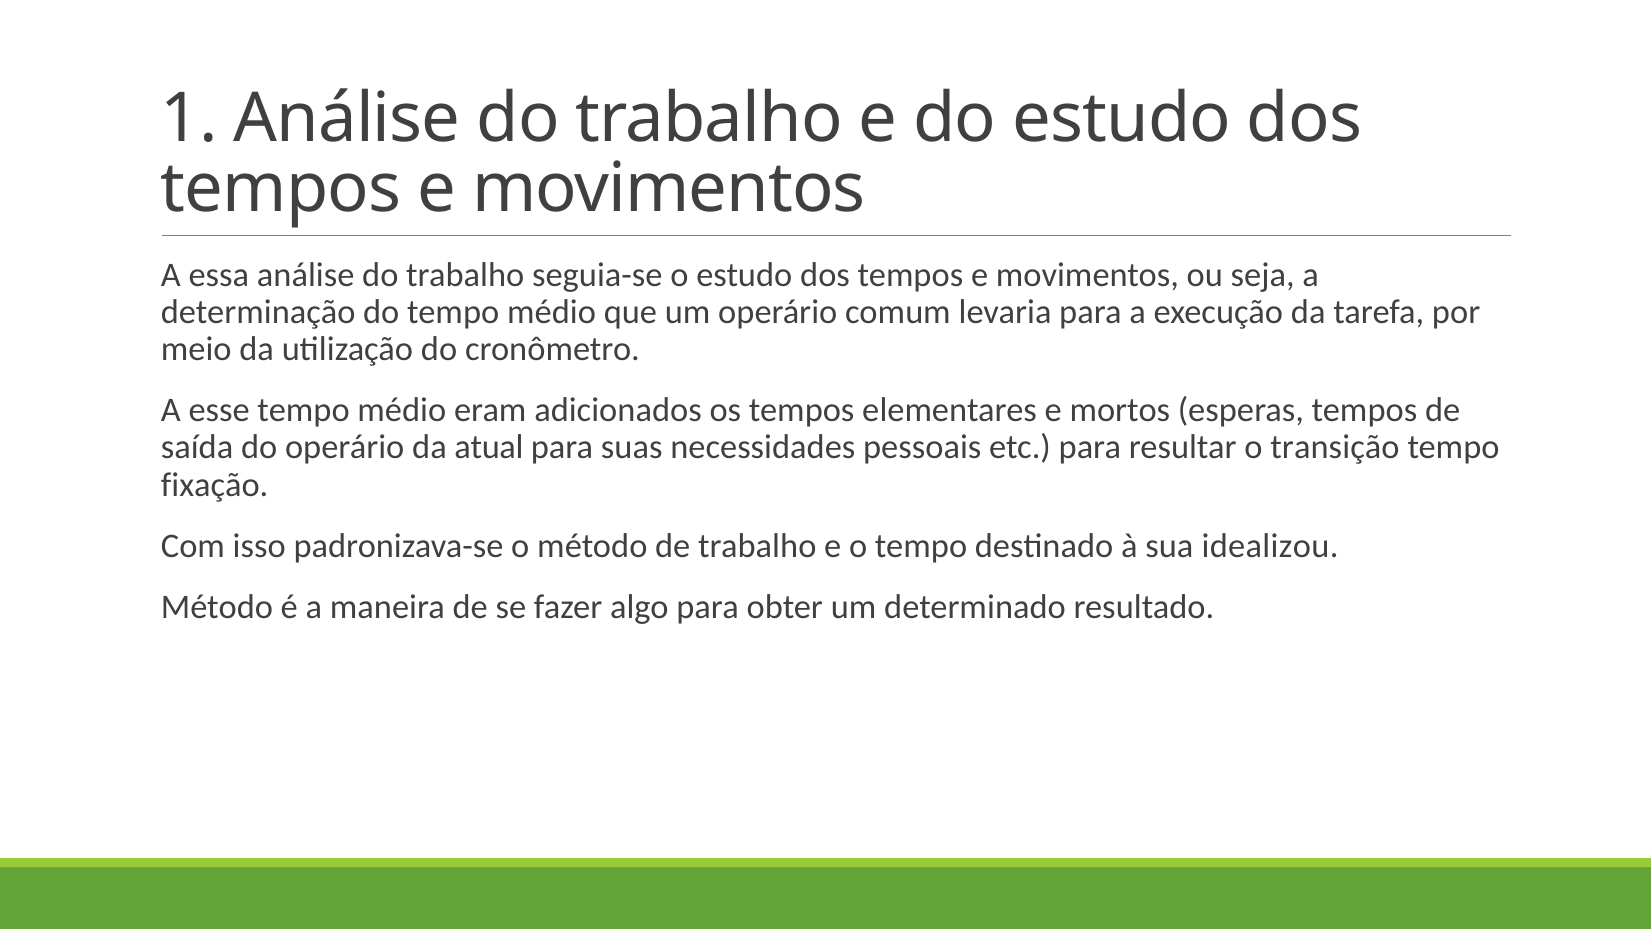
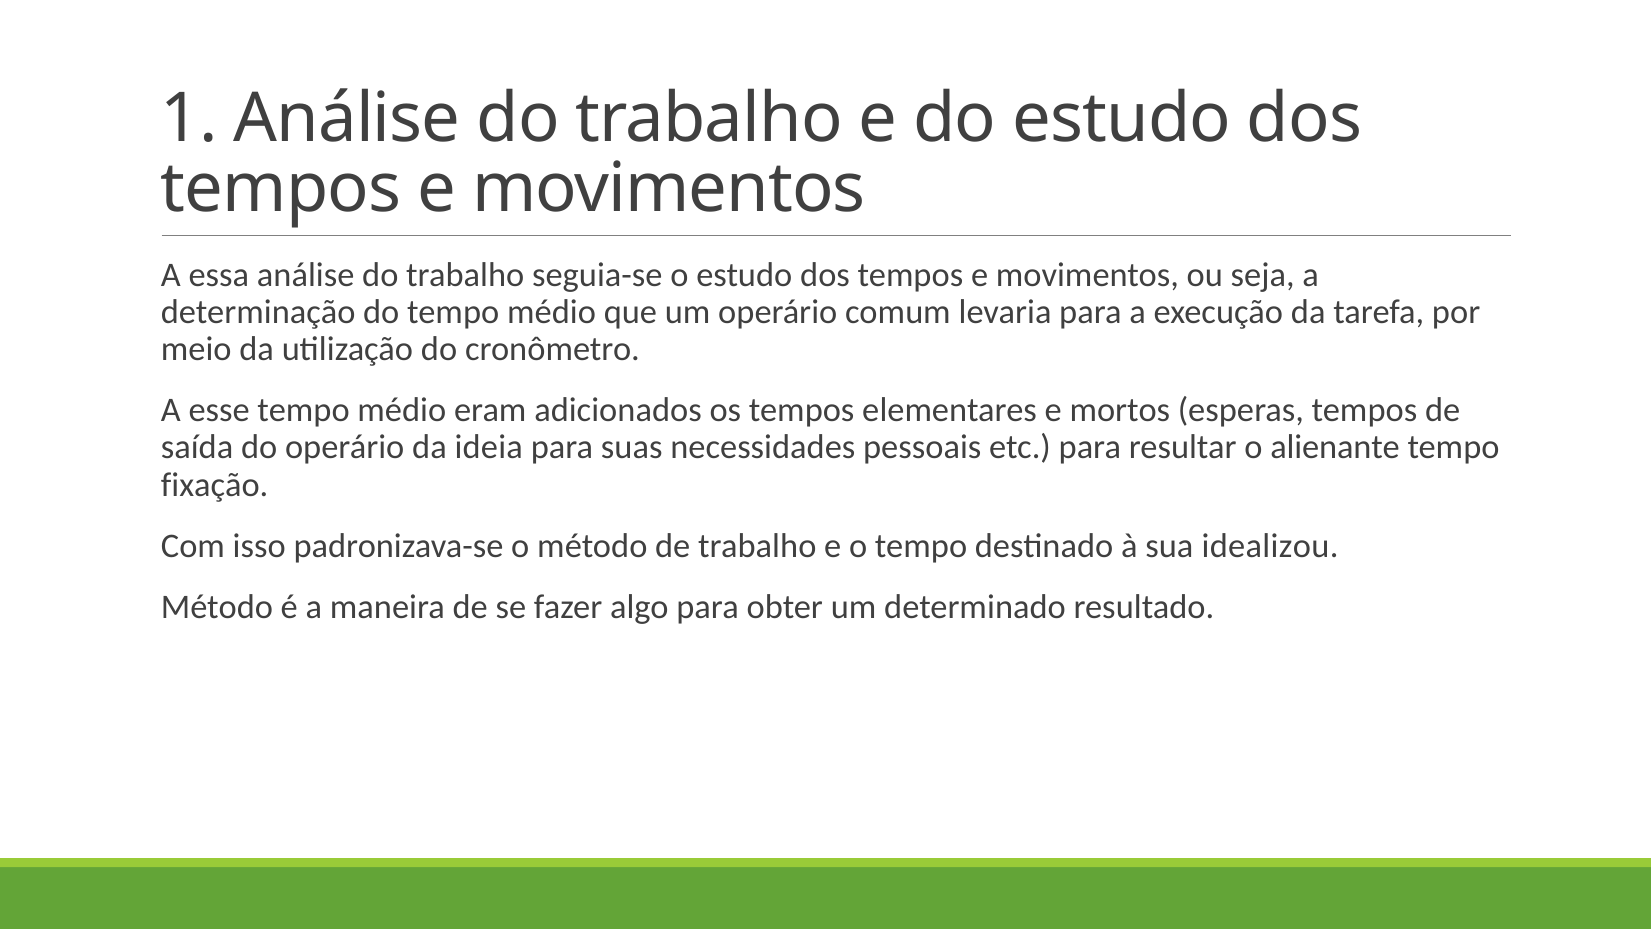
atual: atual -> ideia
transição: transição -> alienante
